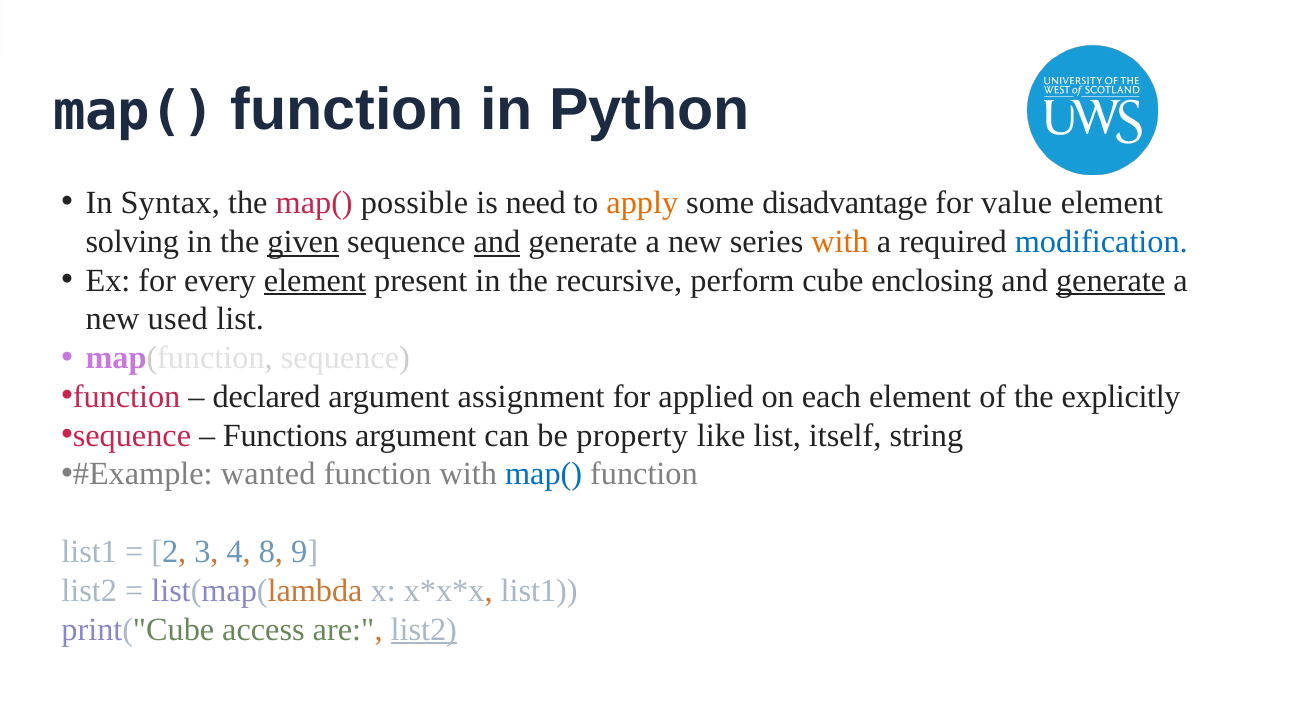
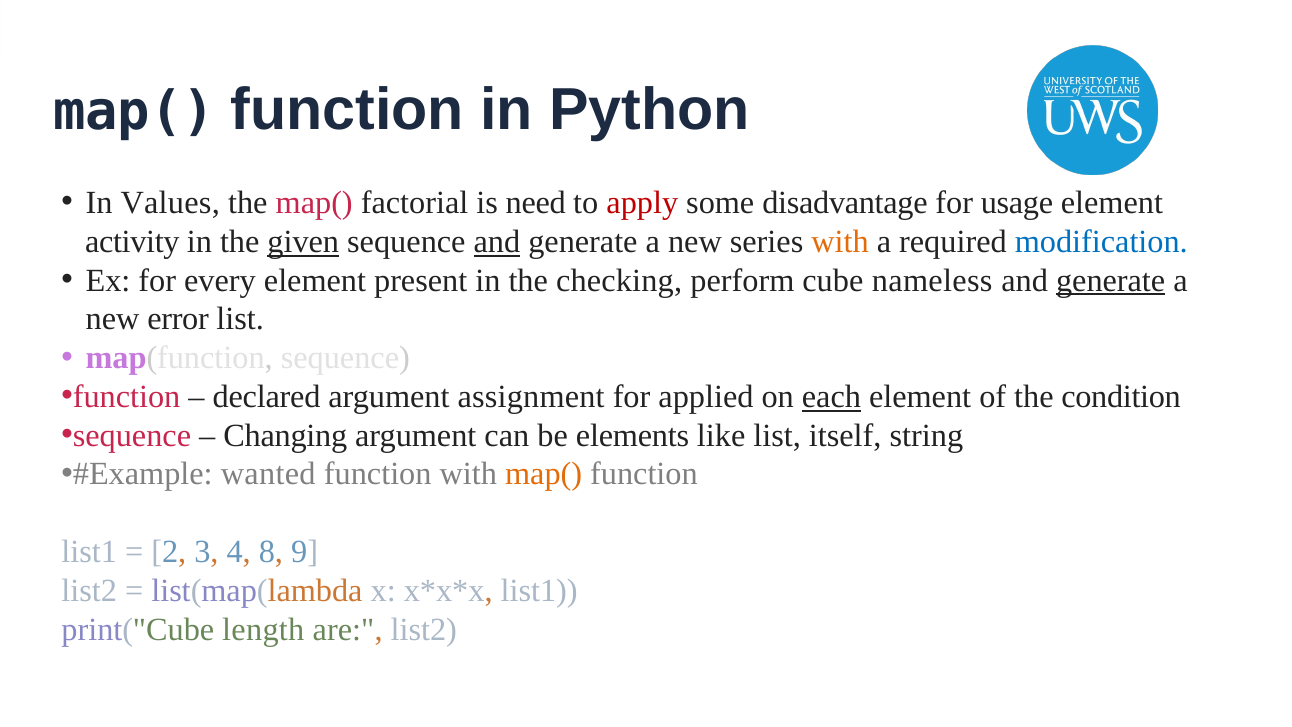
Syntax: Syntax -> Values
possible: possible -> factorial
apply colour: orange -> red
value: value -> usage
solving: solving -> activity
element at (315, 280) underline: present -> none
recursive: recursive -> checking
enclosing: enclosing -> nameless
used: used -> error
each underline: none -> present
explicitly: explicitly -> condition
Functions: Functions -> Changing
property: property -> elements
map( at (544, 474) colour: blue -> orange
access: access -> length
list2 at (424, 629) underline: present -> none
